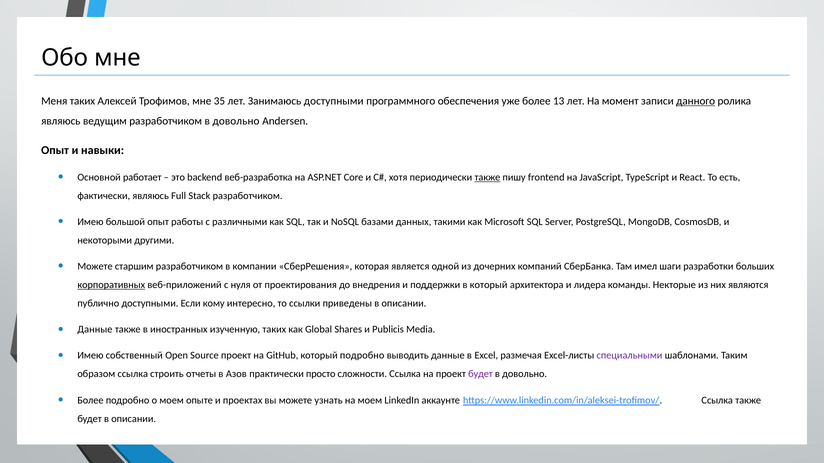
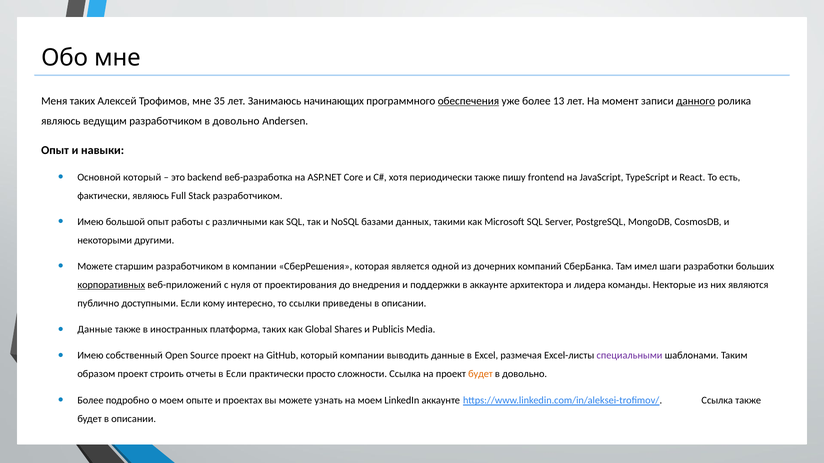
Занимаюсь доступными: доступными -> начинающих
обеспечения underline: none -> present
Основной работает: работает -> который
также at (487, 177) underline: present -> none
в который: который -> аккаунте
изученную: изученную -> платформа
который подробно: подробно -> компании
образом ссылка: ссылка -> проект
в Азов: Азов -> Если
будет at (481, 375) colour: purple -> orange
